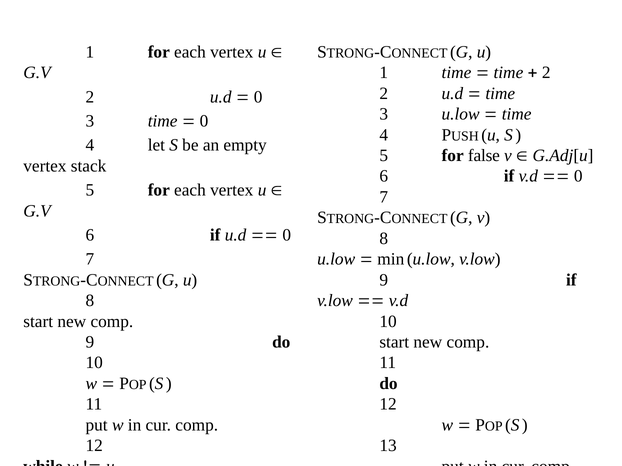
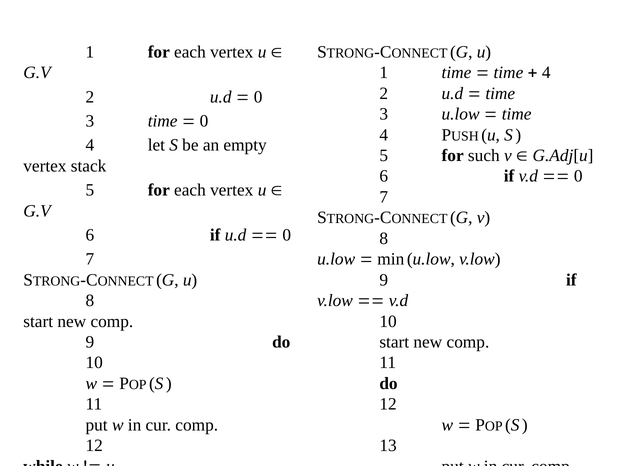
2 at (546, 73): 2 -> 4
false: false -> such
